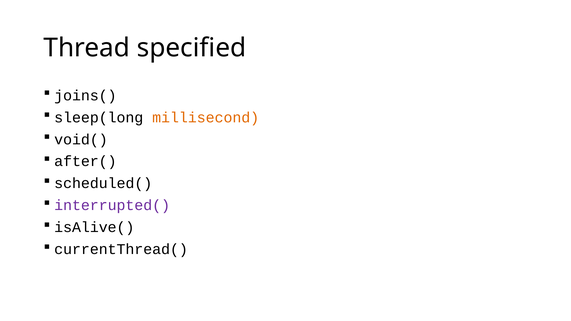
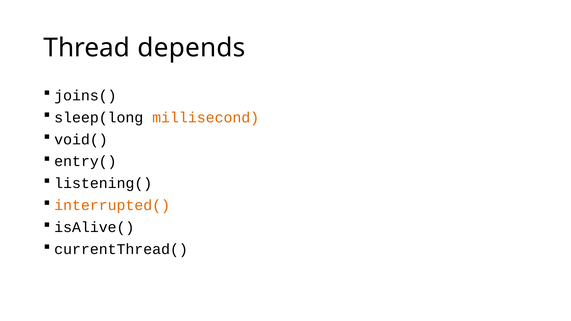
specified: specified -> depends
after(: after( -> entry(
scheduled(: scheduled( -> listening(
interrupted( colour: purple -> orange
